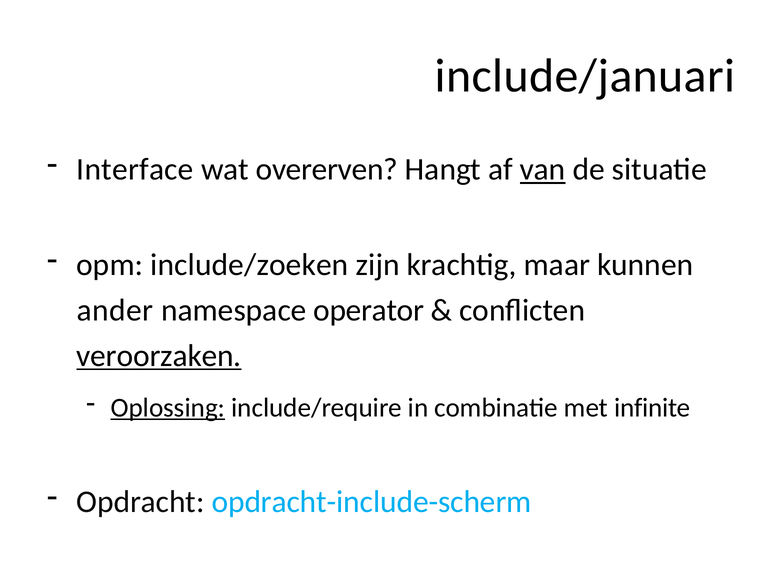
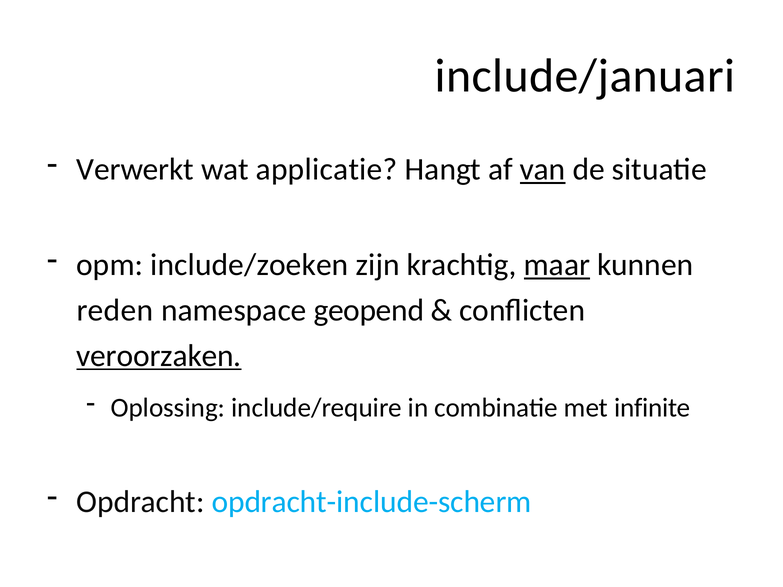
Interface: Interface -> Verwerkt
overerven: overerven -> applicatie
maar underline: none -> present
ander: ander -> reden
operator: operator -> geopend
Oplossing underline: present -> none
